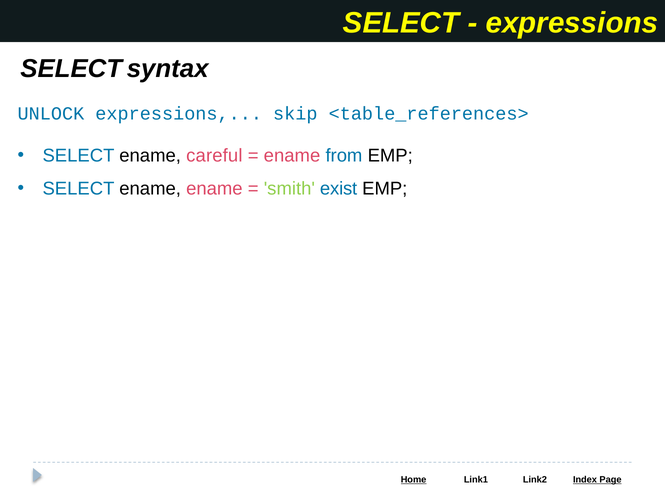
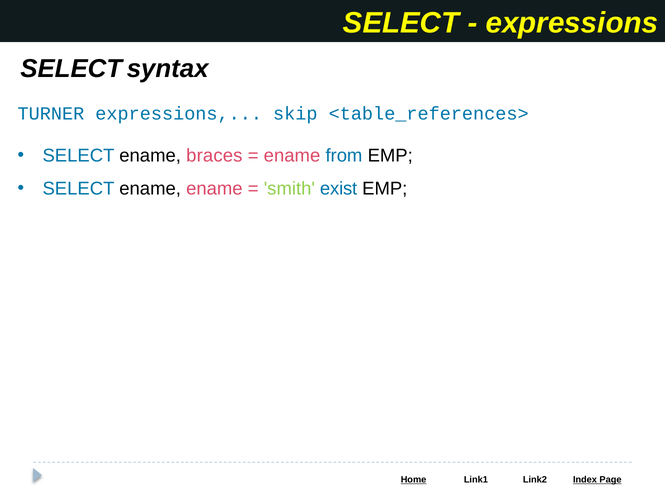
UNLOCK: UNLOCK -> TURNER
careful: careful -> braces
